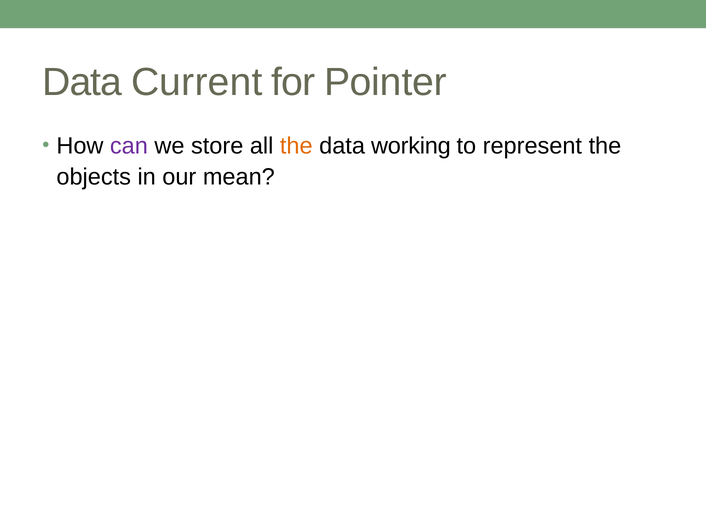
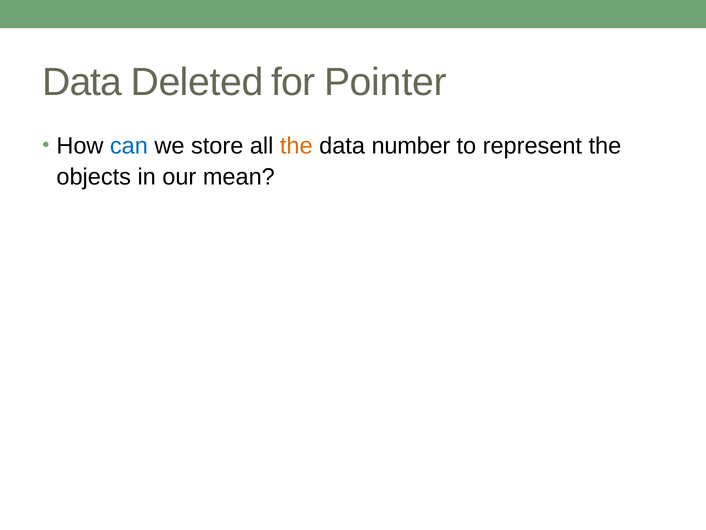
Current: Current -> Deleted
can colour: purple -> blue
working: working -> number
